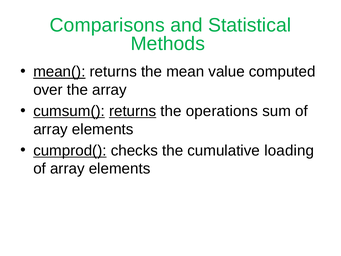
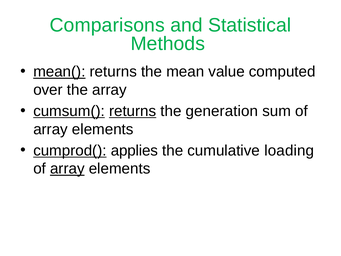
operations: operations -> generation
checks: checks -> applies
array at (67, 169) underline: none -> present
